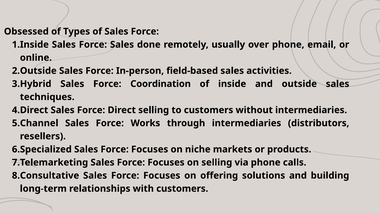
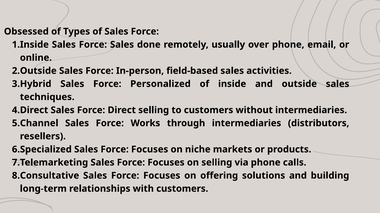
Coordination: Coordination -> Personalized
